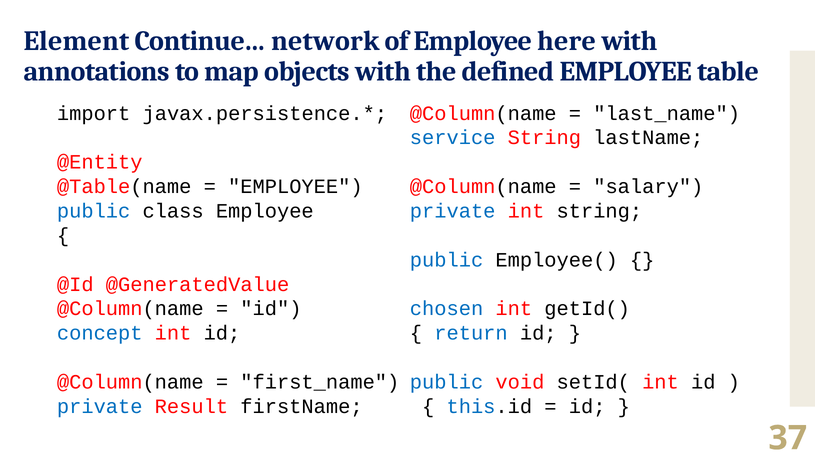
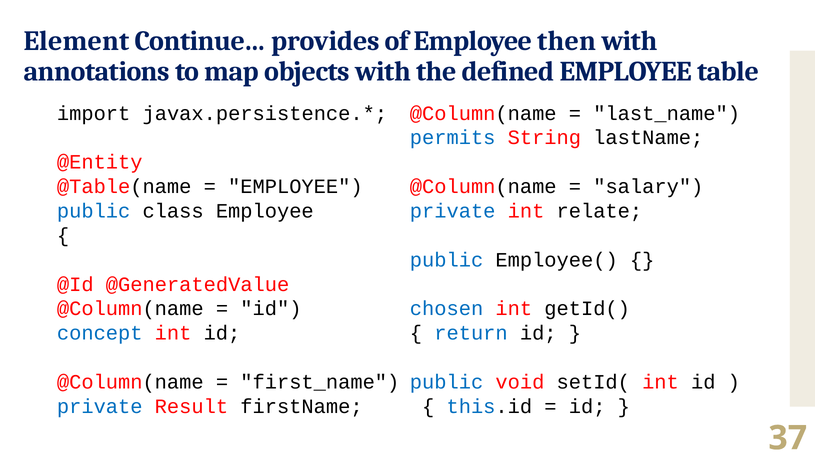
network: network -> provides
here: here -> then
service: service -> permits
int string: string -> relate
